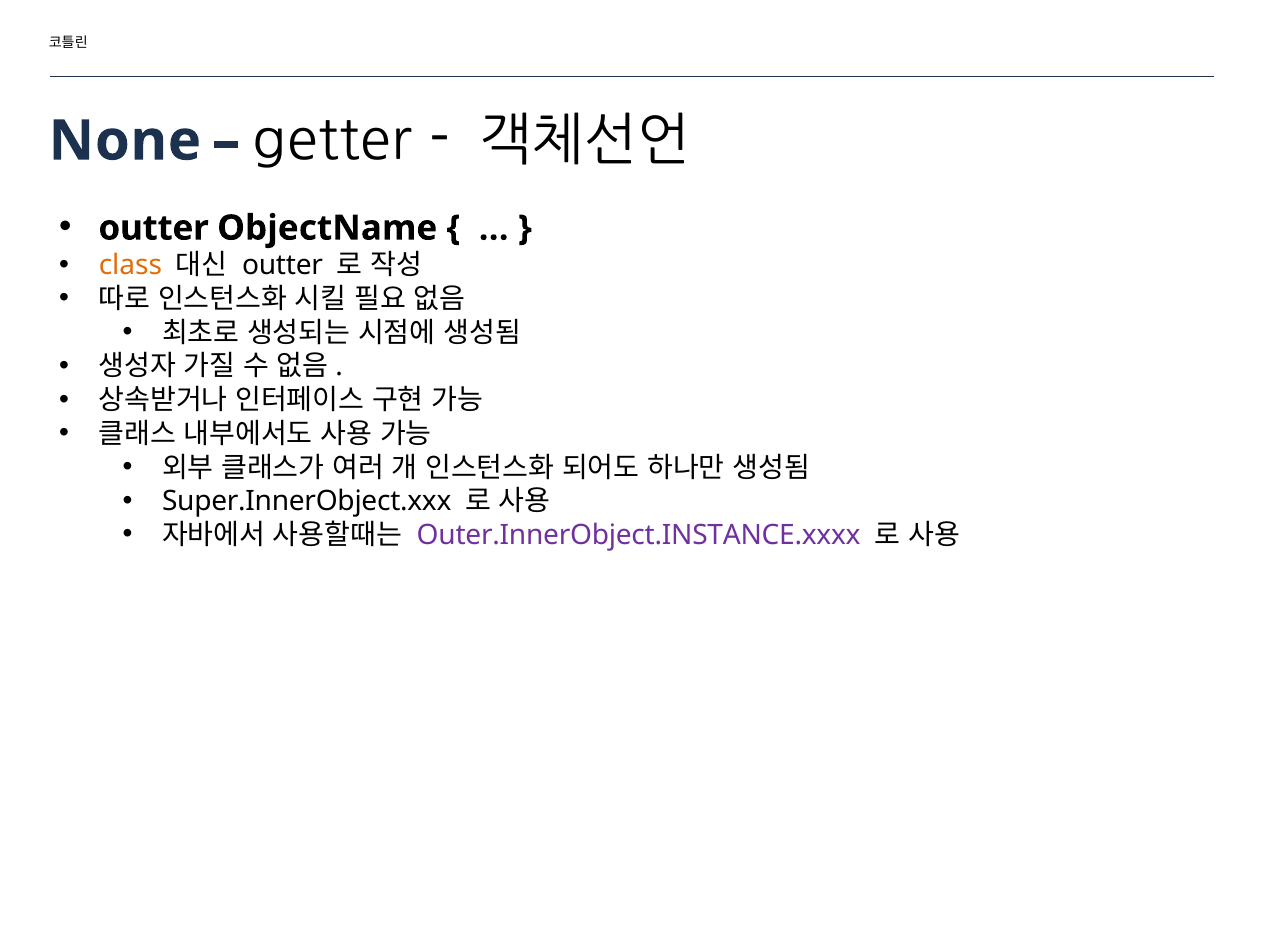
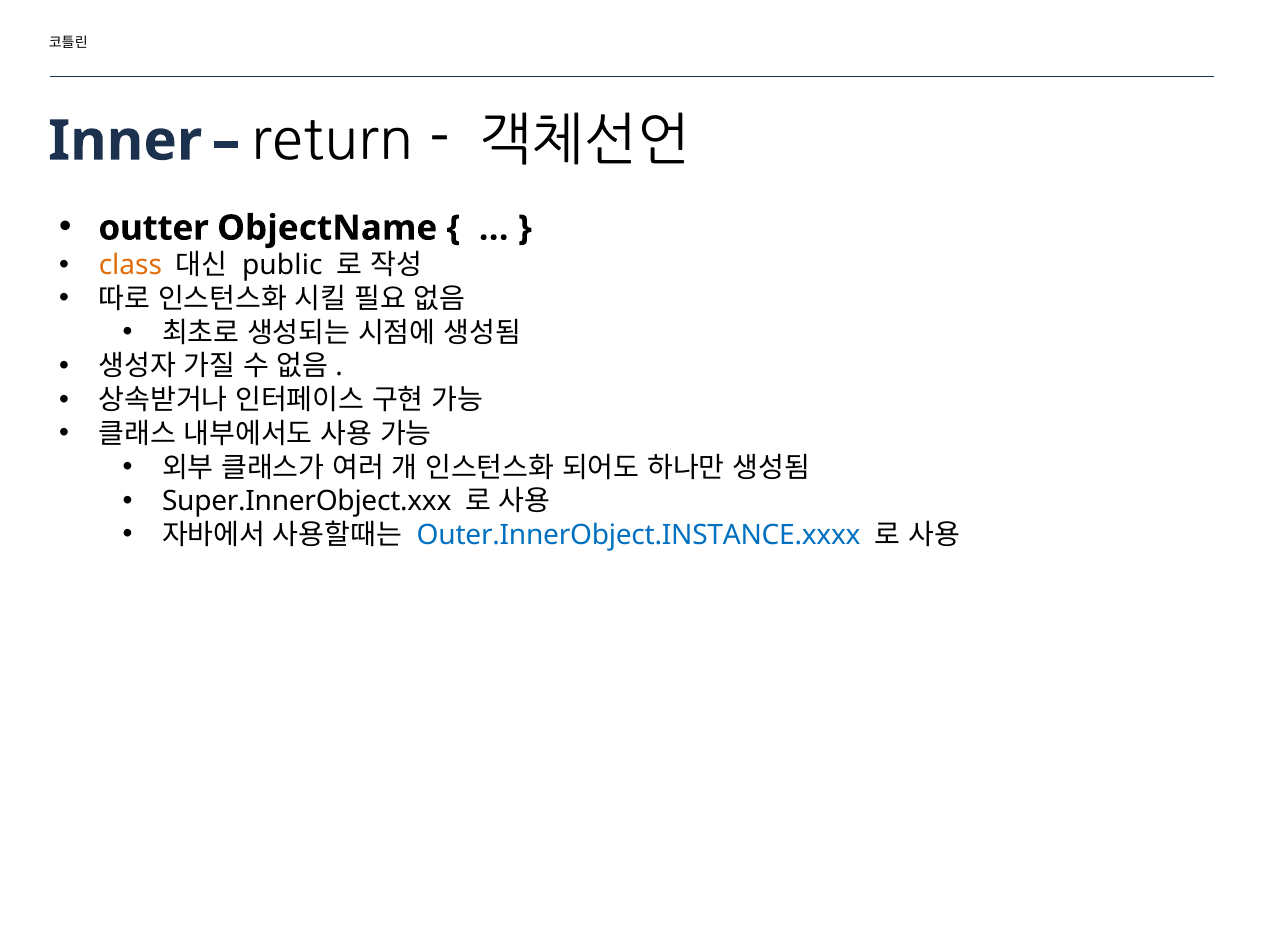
None: None -> Inner
getter: getter -> return
outter at (283, 266): outter -> public
Outer.InnerObject.INSTANCE.xxxx colour: purple -> blue
